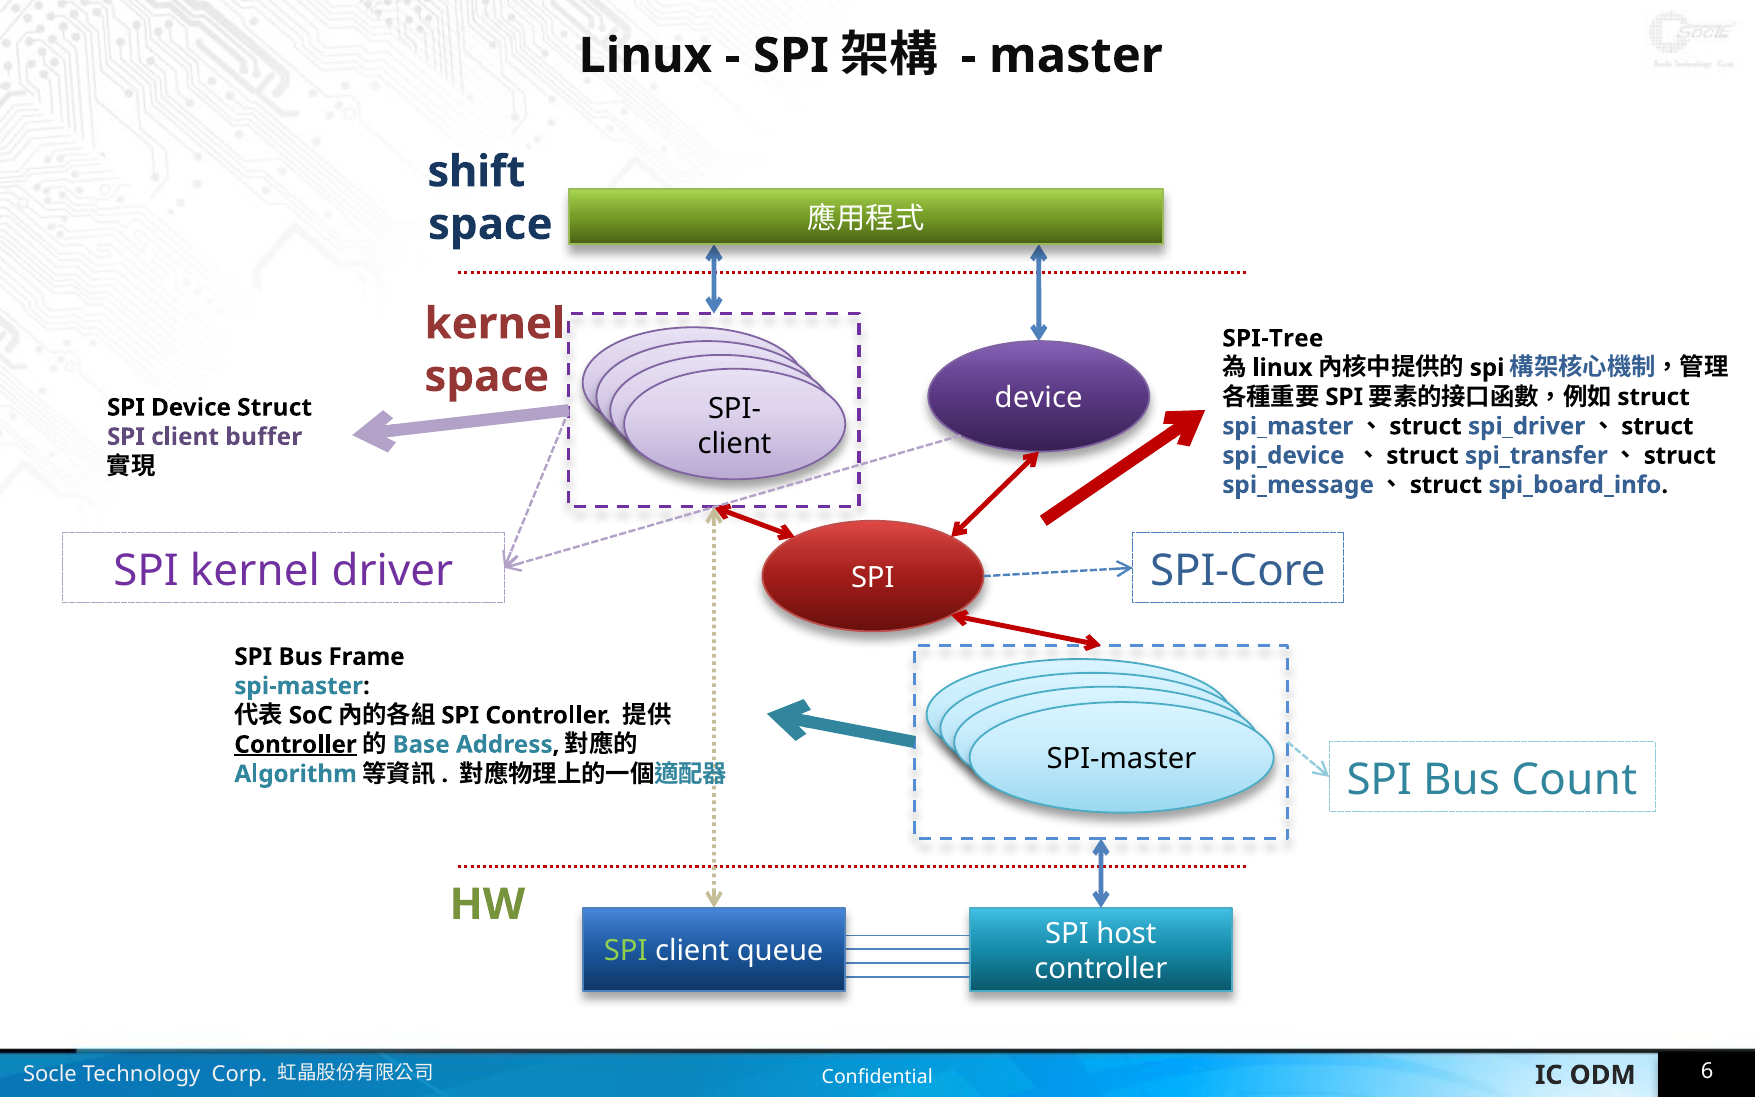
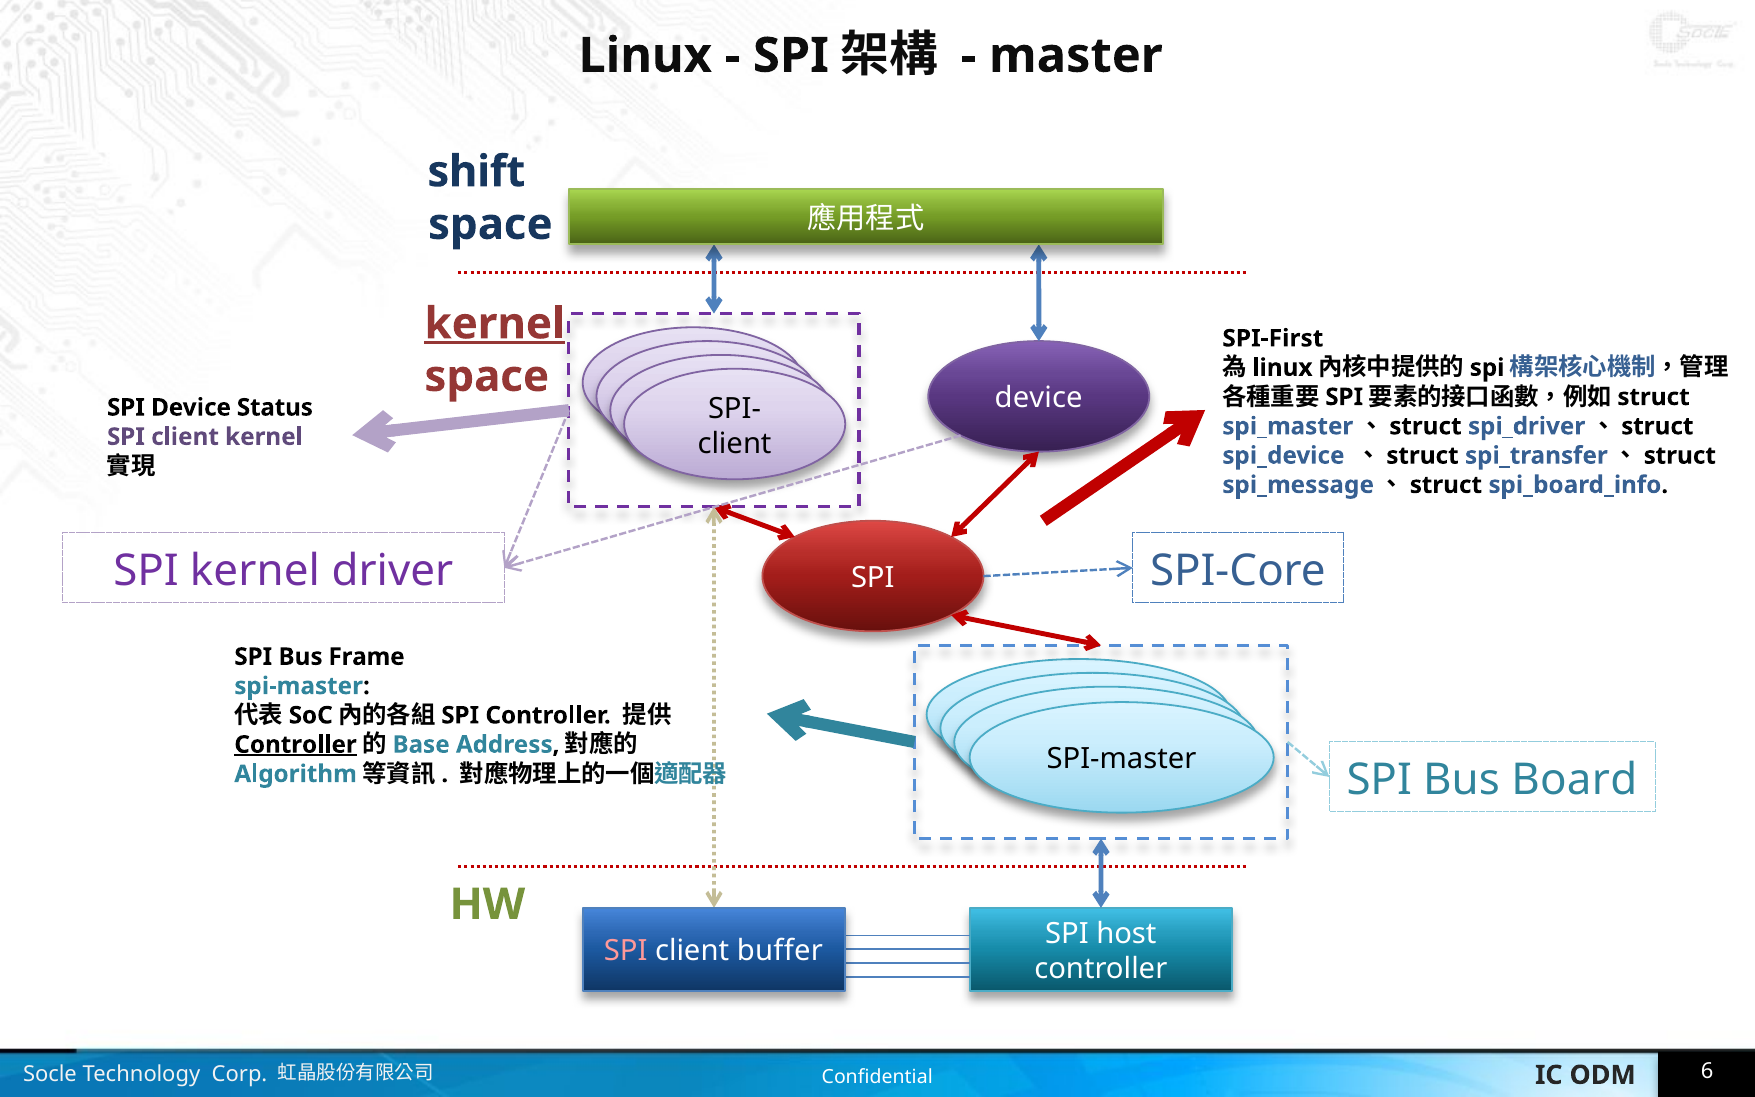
kernel at (495, 324) underline: none -> present
SPI-Tree: SPI-Tree -> SPI-First
Device Struct: Struct -> Status
client buffer: buffer -> kernel
Count: Count -> Board
SPI at (626, 951) colour: light green -> pink
queue: queue -> buffer
